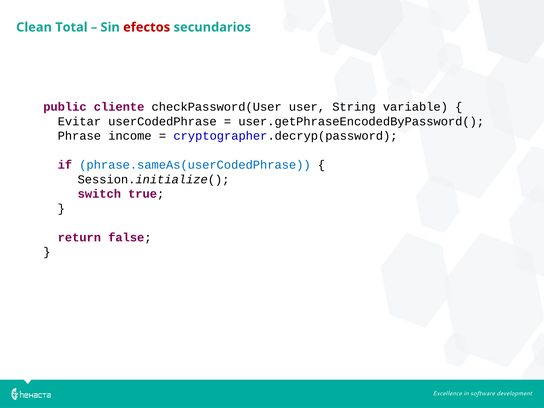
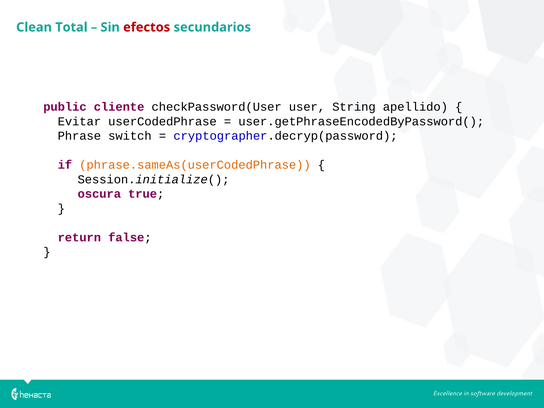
variable: variable -> apellido
income: income -> switch
phrase.sameAs(userCodedPhrase colour: blue -> orange
switch: switch -> oscura
